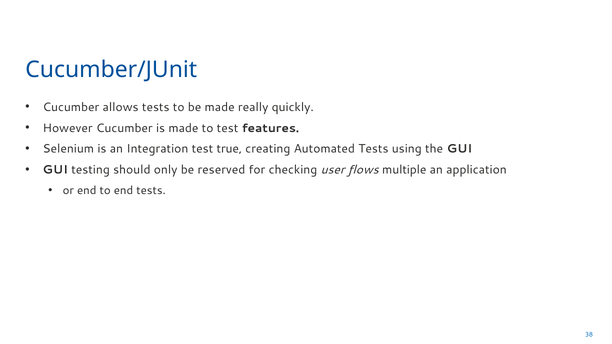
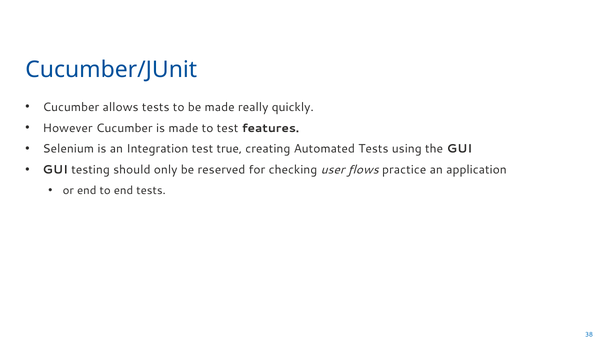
multiple: multiple -> practice
